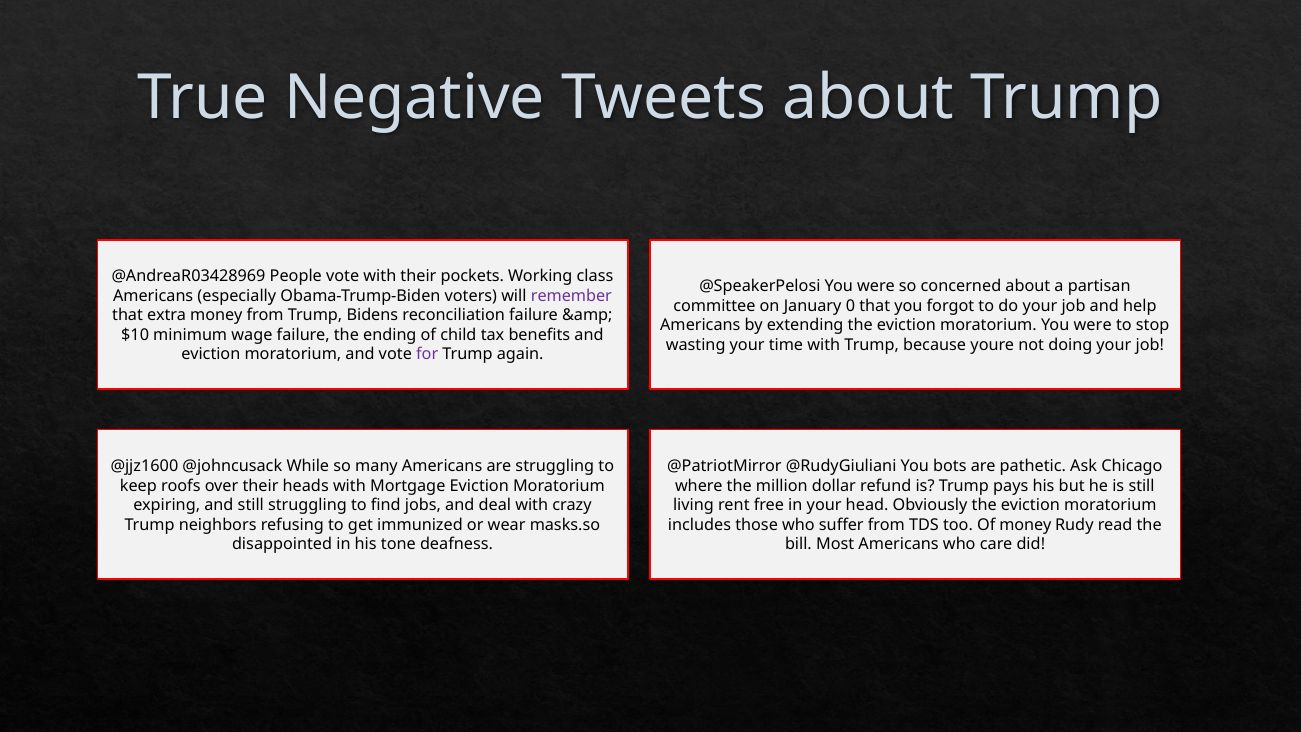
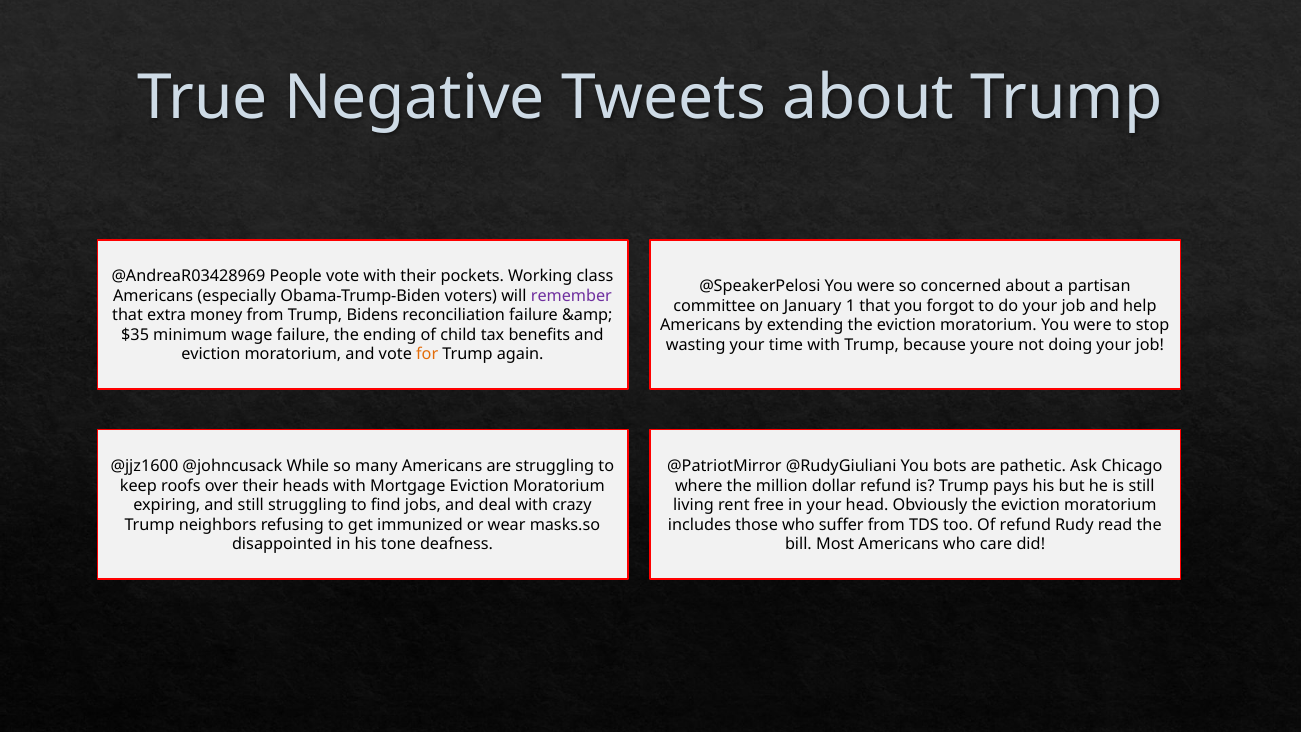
0: 0 -> 1
$10: $10 -> $35
for colour: purple -> orange
Of money: money -> refund
